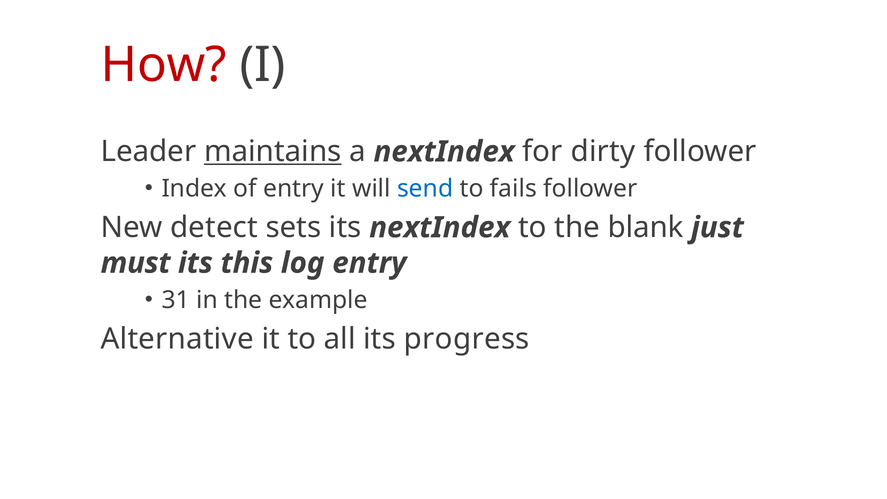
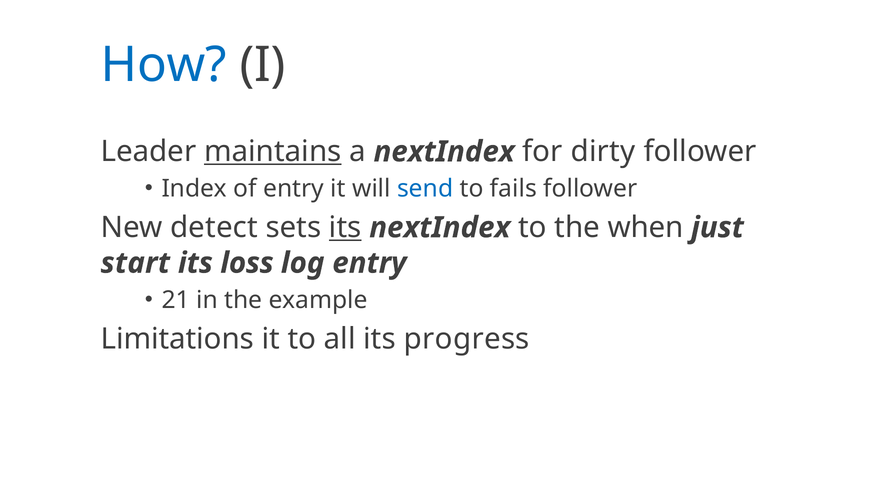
How colour: red -> blue
its at (345, 227) underline: none -> present
blank: blank -> when
must: must -> start
this: this -> loss
31: 31 -> 21
Alternative: Alternative -> Limitations
